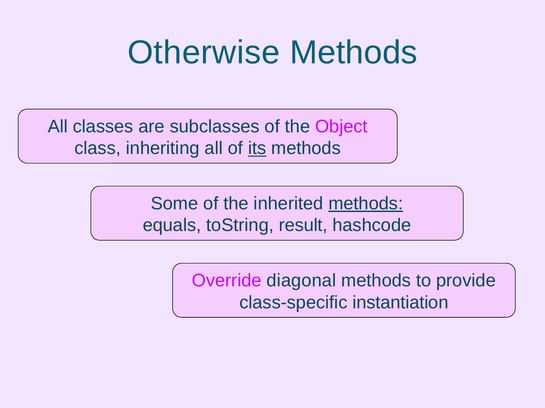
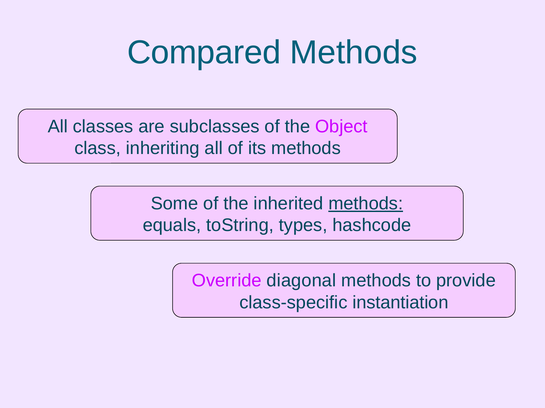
Otherwise: Otherwise -> Compared
its underline: present -> none
result: result -> types
